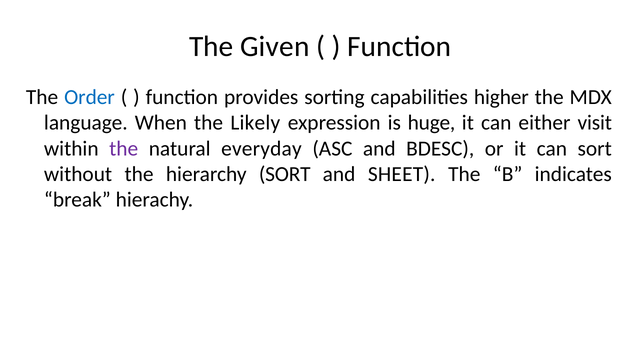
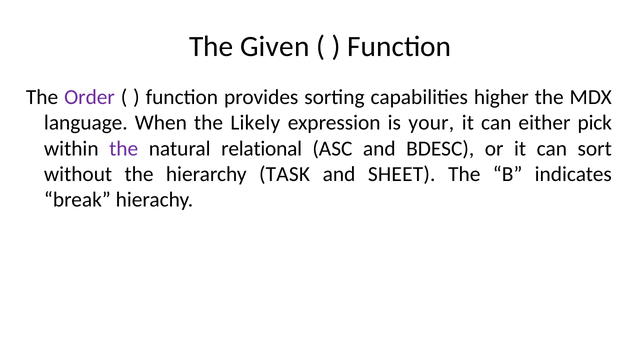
Order colour: blue -> purple
huge: huge -> your
visit: visit -> pick
everyday: everyday -> relational
hierarchy SORT: SORT -> TASK
